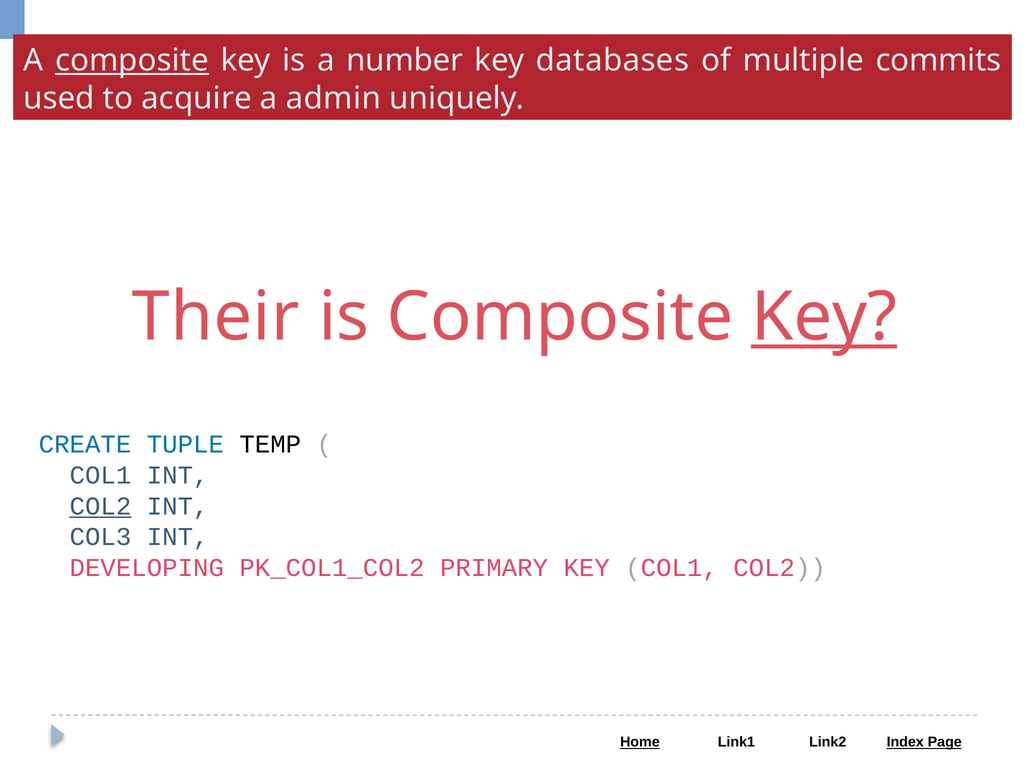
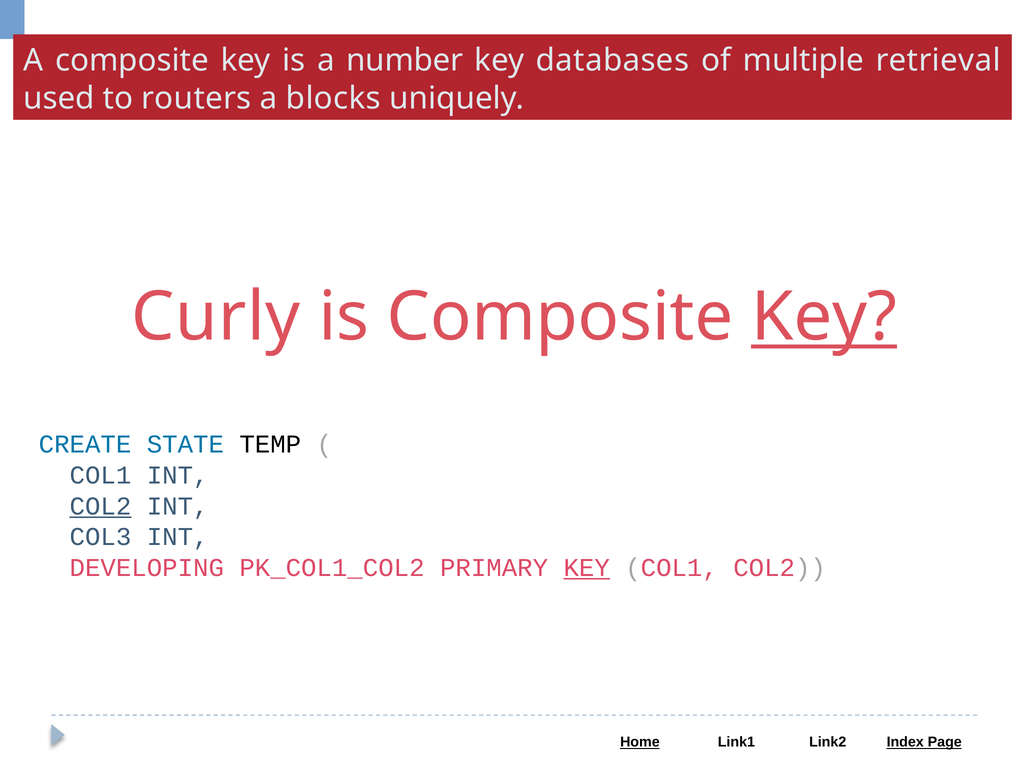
composite at (132, 60) underline: present -> none
commits: commits -> retrieval
acquire: acquire -> routers
admin: admin -> blocks
Their: Their -> Curly
TUPLE: TUPLE -> STATE
KEY at (587, 568) underline: none -> present
